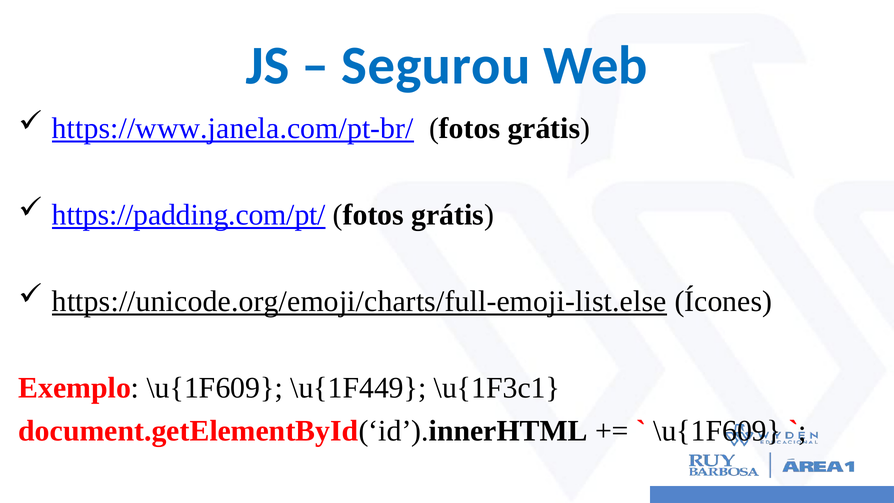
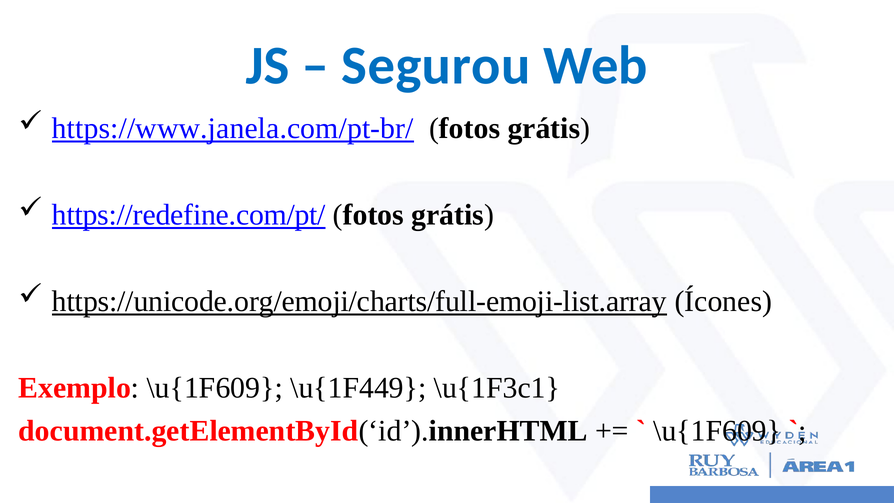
https://padding.com/pt/: https://padding.com/pt/ -> https://redefine.com/pt/
https://unicode.org/emoji/charts/full-emoji-list.else: https://unicode.org/emoji/charts/full-emoji-list.else -> https://unicode.org/emoji/charts/full-emoji-list.array
